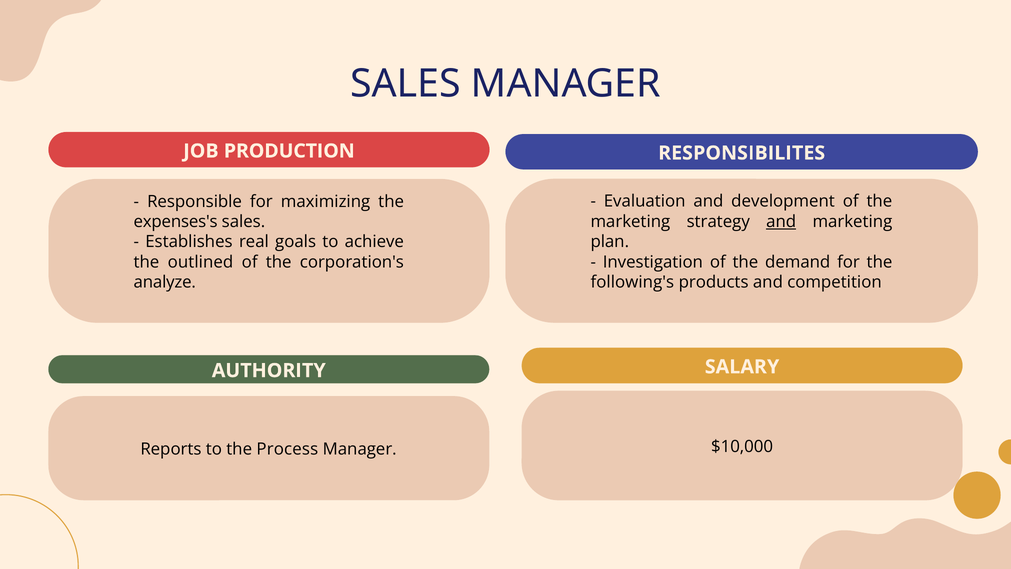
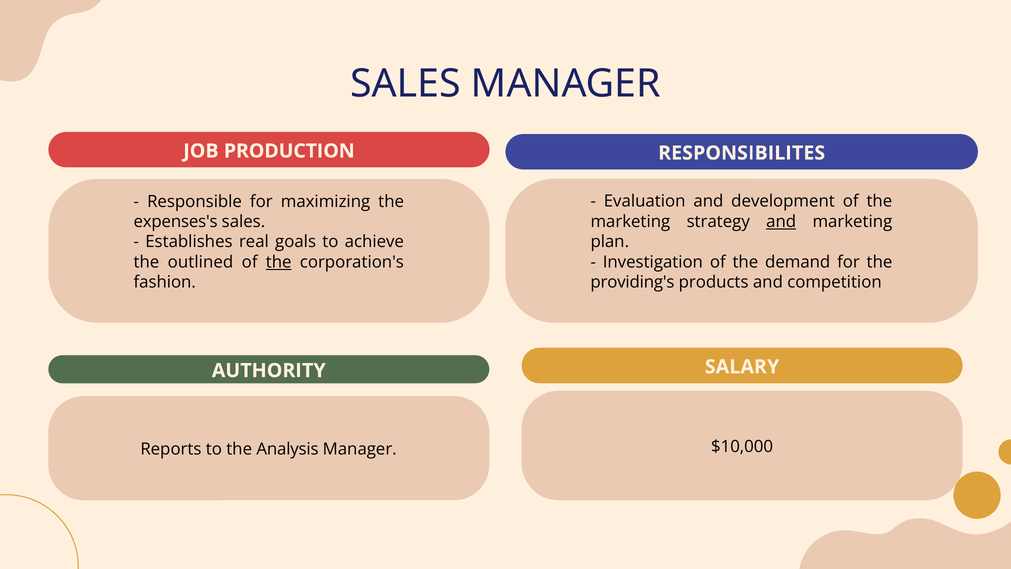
the at (279, 262) underline: none -> present
following's: following's -> providing's
analyze: analyze -> fashion
Process: Process -> Analysis
